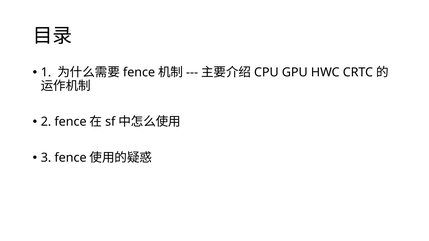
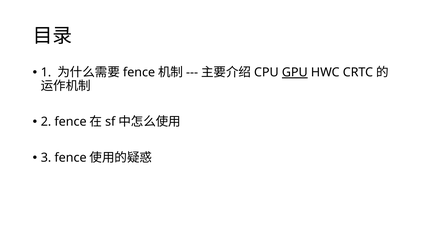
GPU underline: none -> present
